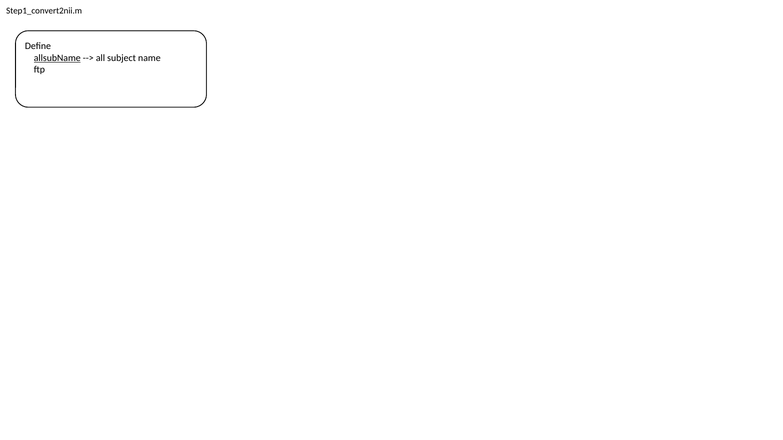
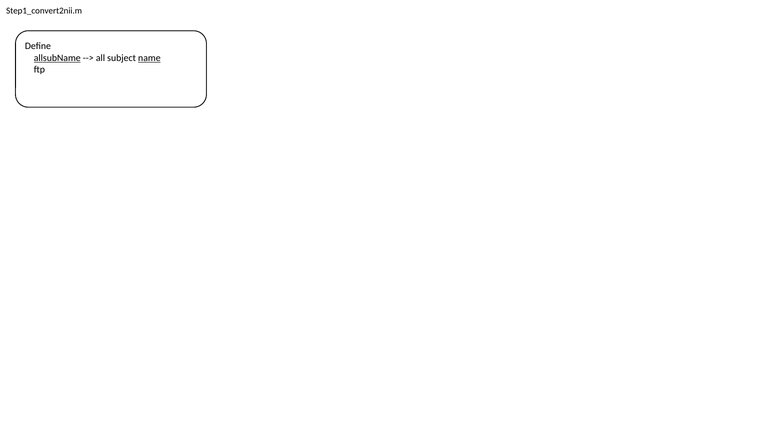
name underline: none -> present
